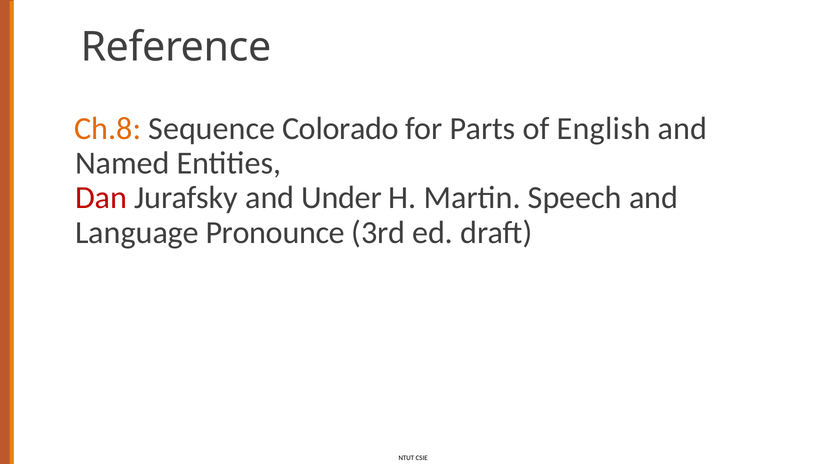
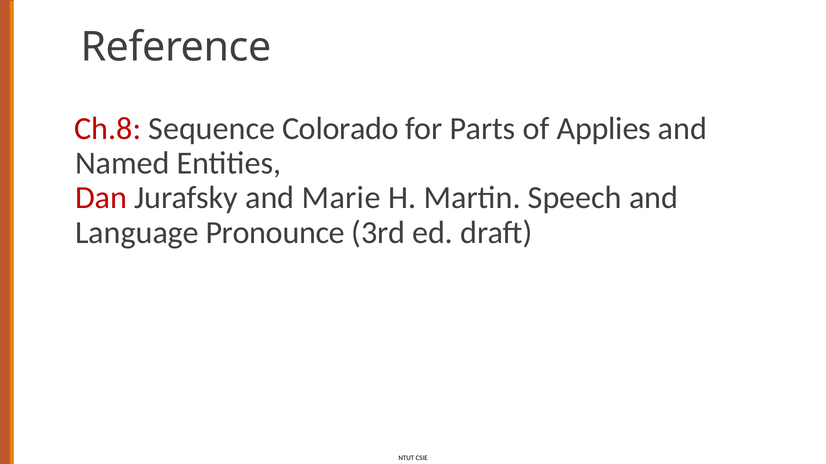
Ch.8 colour: orange -> red
English: English -> Applies
Under: Under -> Marie
